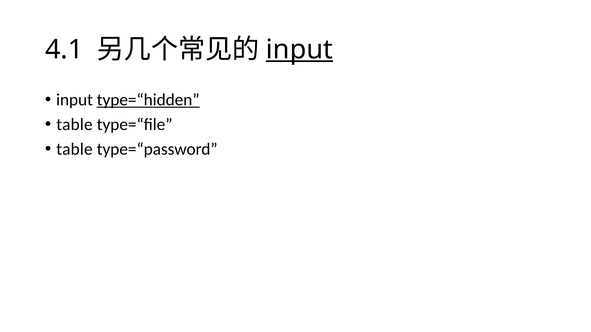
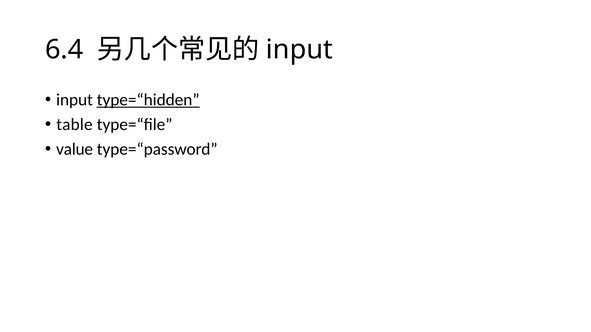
4.1: 4.1 -> 6.4
input at (299, 50) underline: present -> none
table at (74, 149): table -> value
